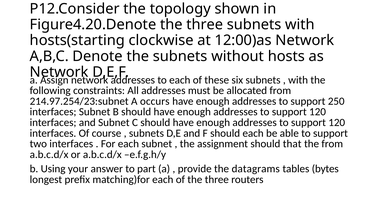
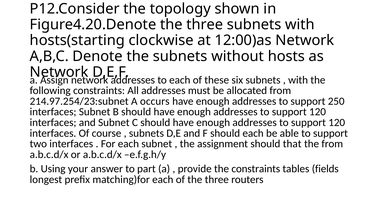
the datagrams: datagrams -> constraints
bytes: bytes -> fields
